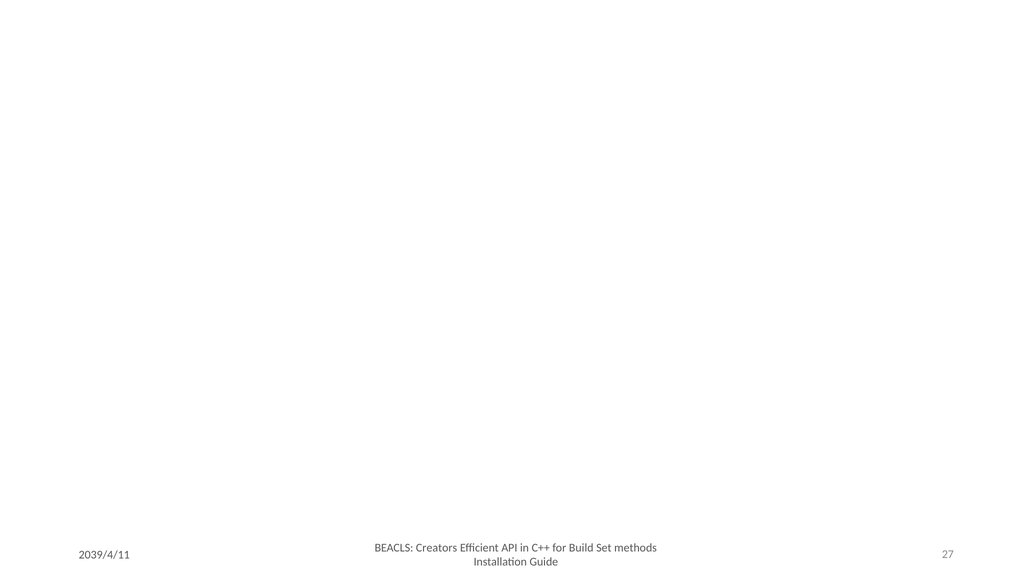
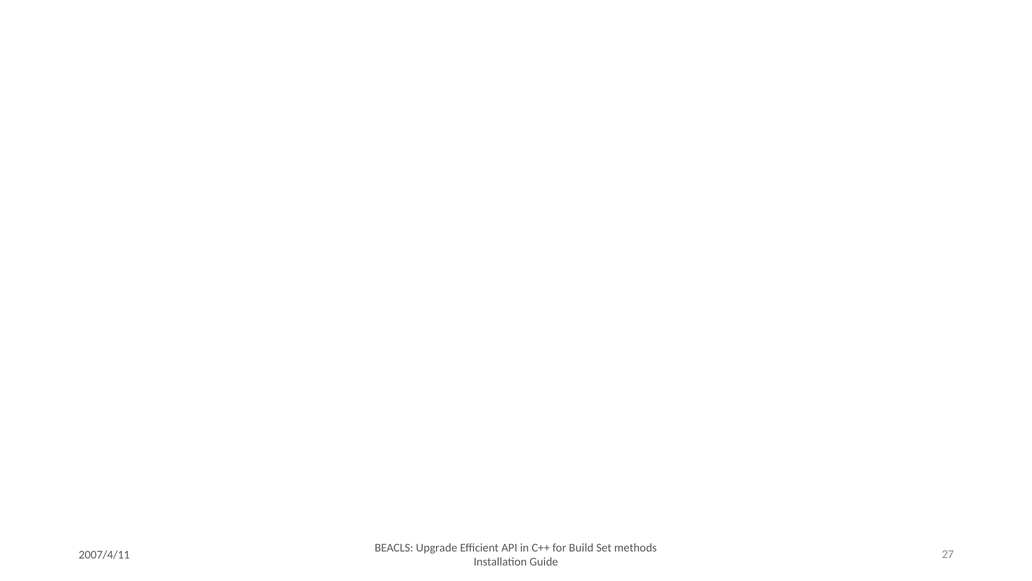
Creators: Creators -> Upgrade
2039/4/11: 2039/4/11 -> 2007/4/11
